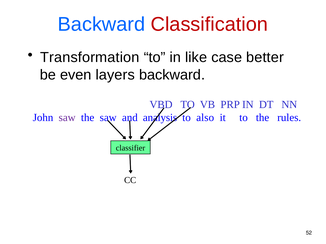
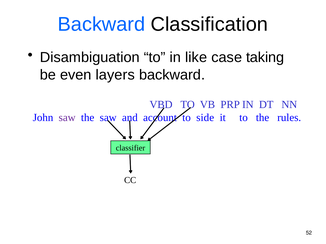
Classification colour: red -> black
Transformation: Transformation -> Disambiguation
better: better -> taking
analysis: analysis -> account
also: also -> side
